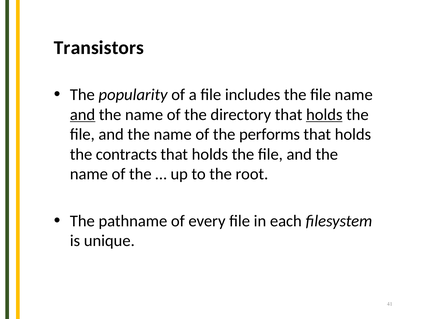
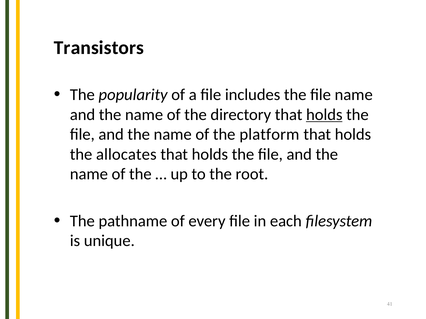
and at (83, 115) underline: present -> none
performs: performs -> platform
contracts: contracts -> allocates
